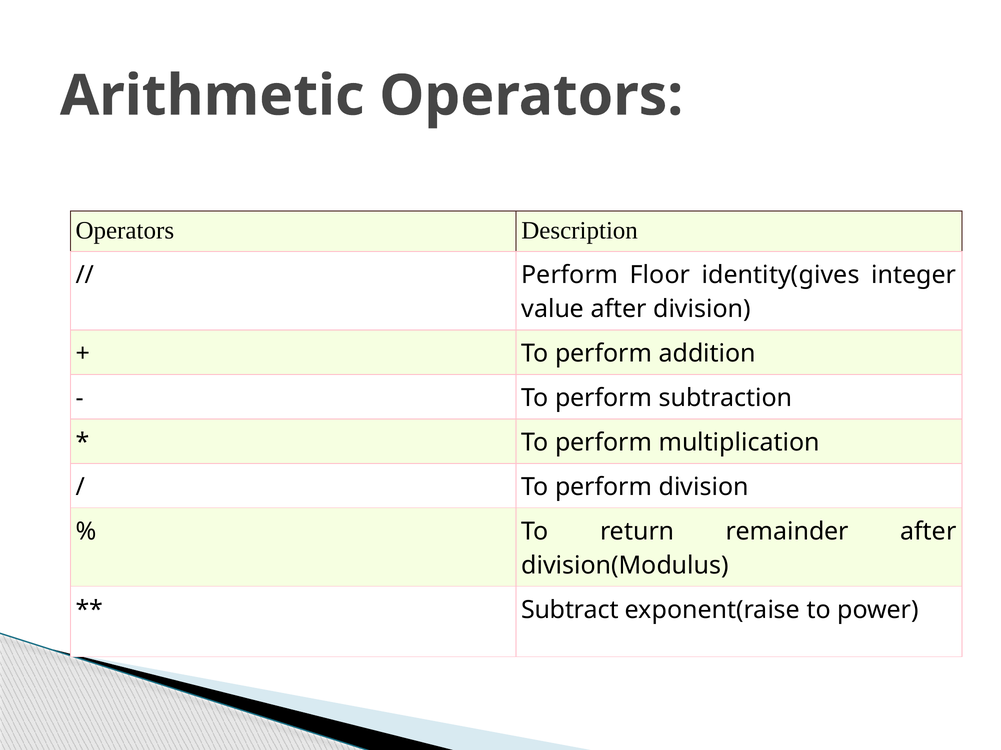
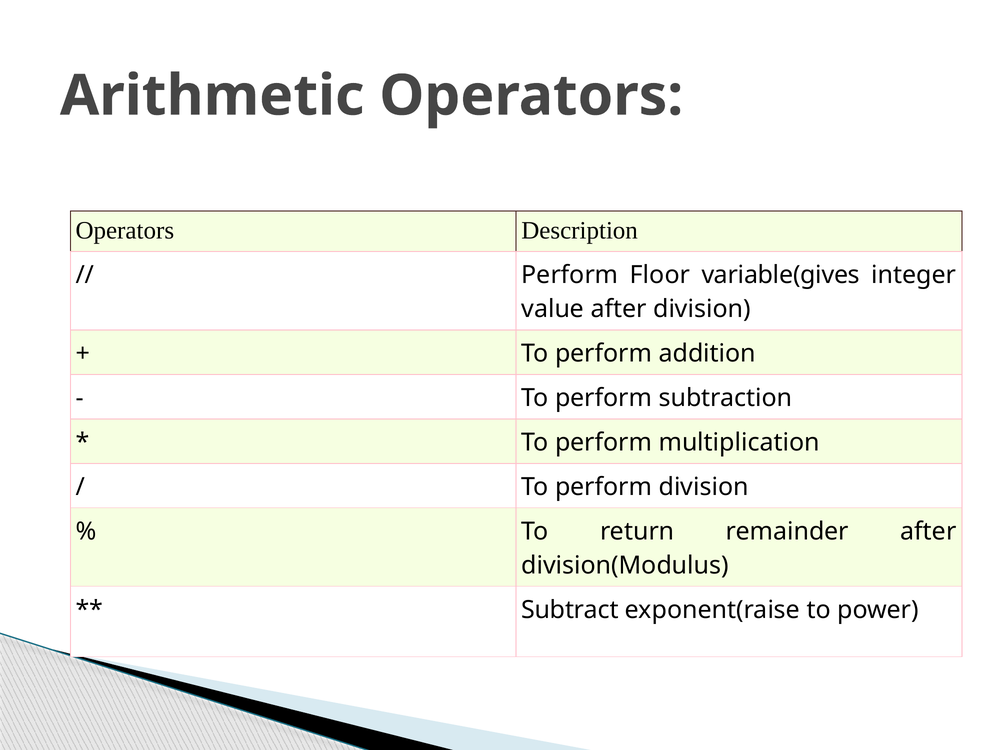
identity(gives: identity(gives -> variable(gives
